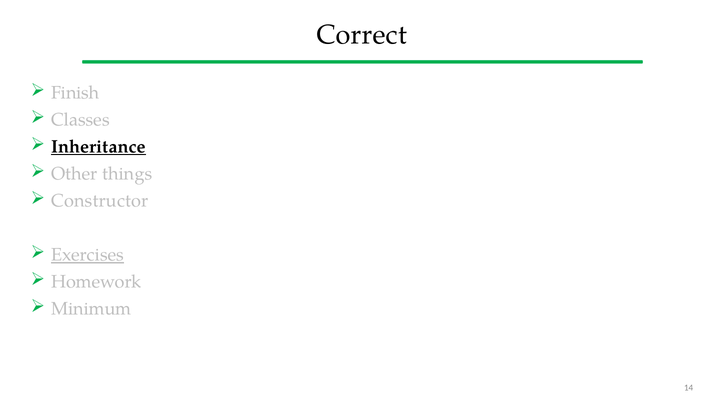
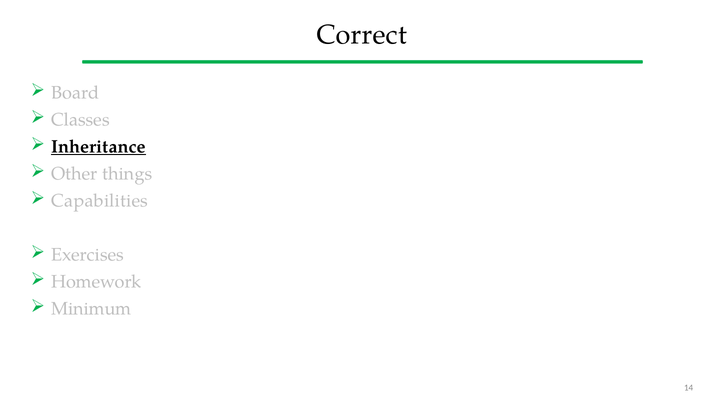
Finish: Finish -> Board
Constructor: Constructor -> Capabilities
Exercises underline: present -> none
